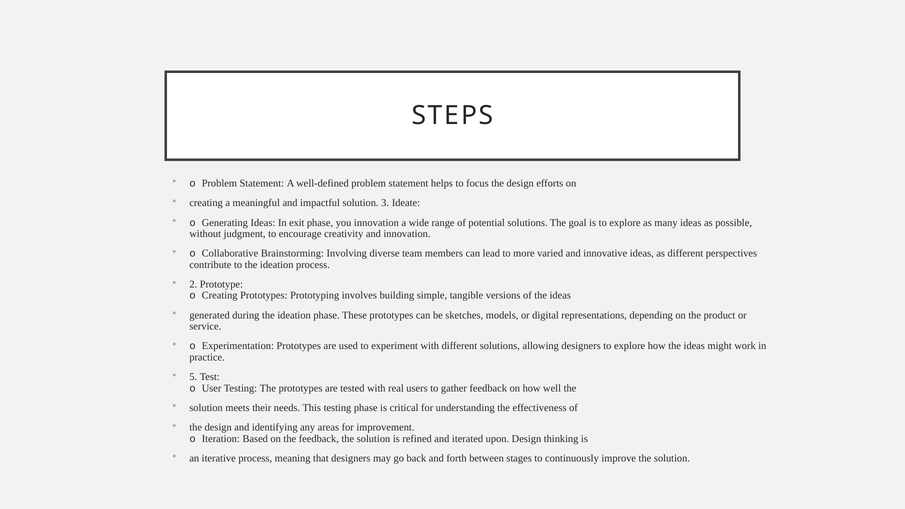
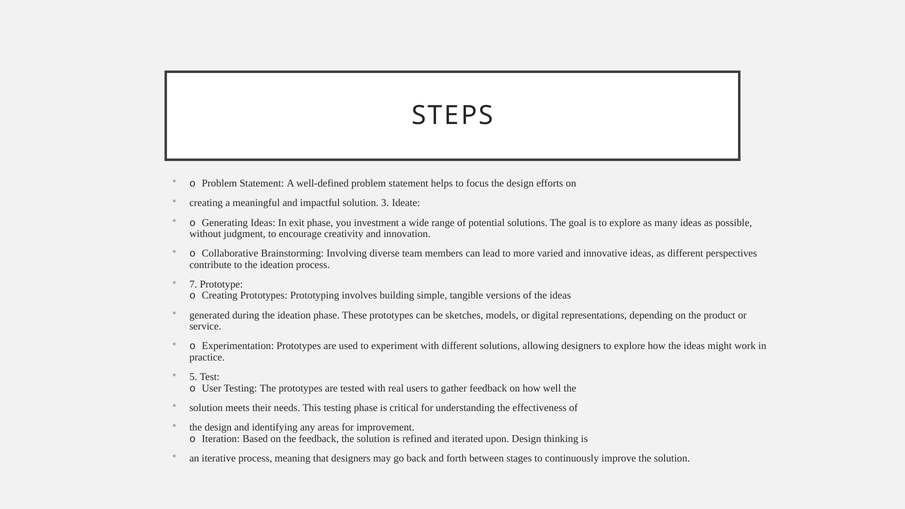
you innovation: innovation -> investment
2: 2 -> 7
